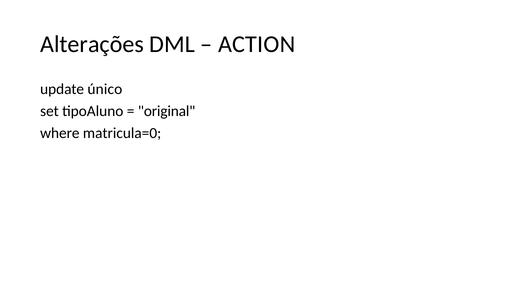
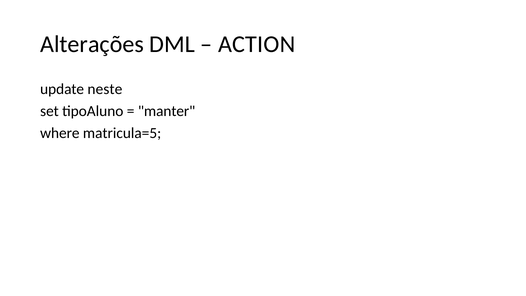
único: único -> neste
original: original -> manter
matricula=0: matricula=0 -> matricula=5
